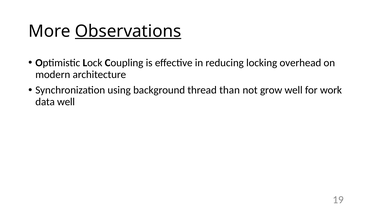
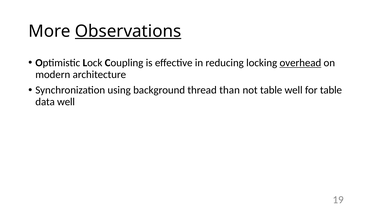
overhead underline: none -> present
not grow: grow -> table
for work: work -> table
